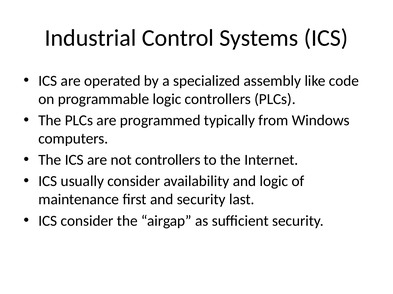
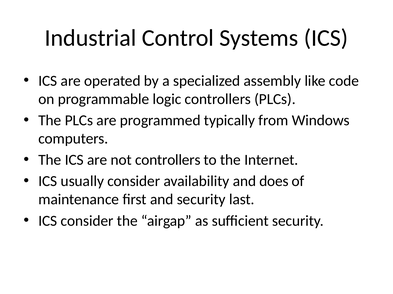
and logic: logic -> does
